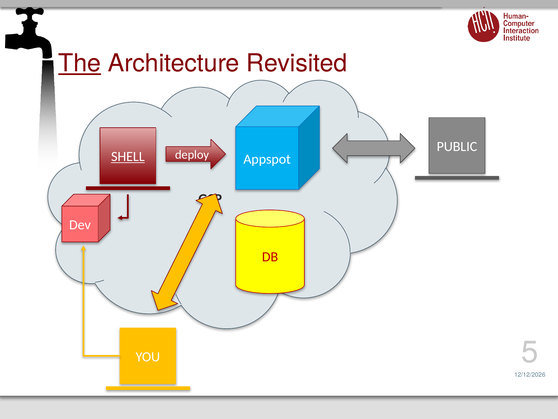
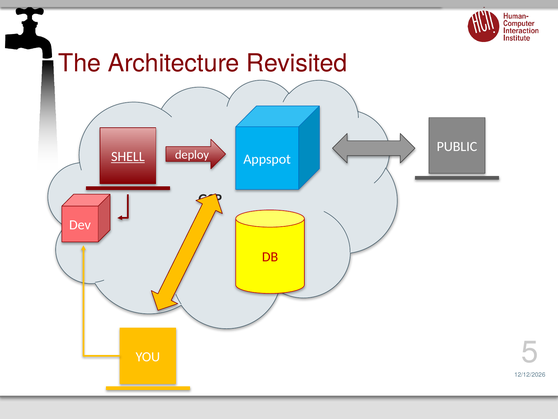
The underline: present -> none
